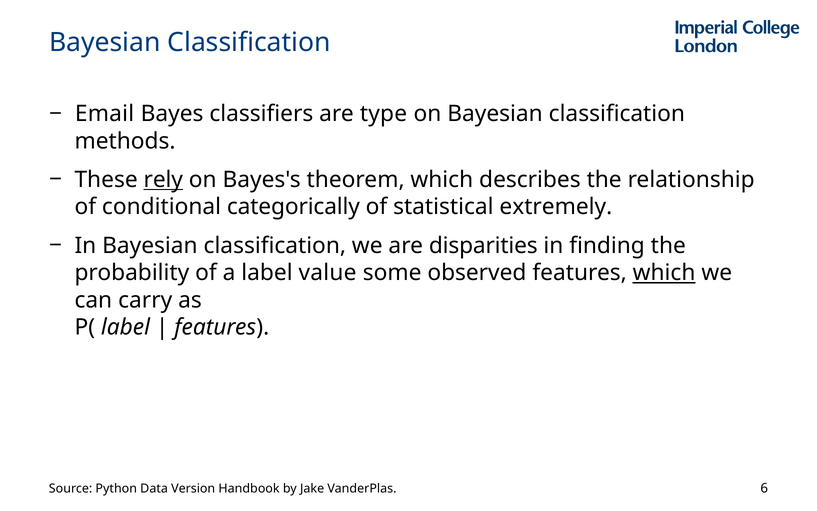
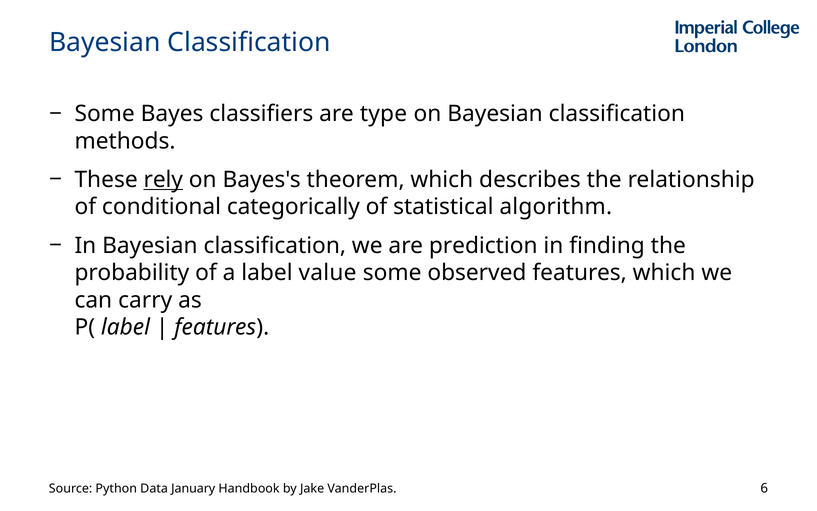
Email at (105, 114): Email -> Some
extremely: extremely -> algorithm
disparities: disparities -> prediction
which at (664, 273) underline: present -> none
Version: Version -> January
